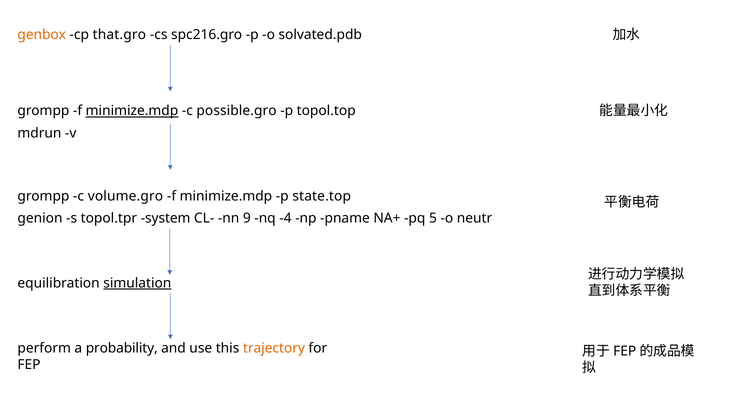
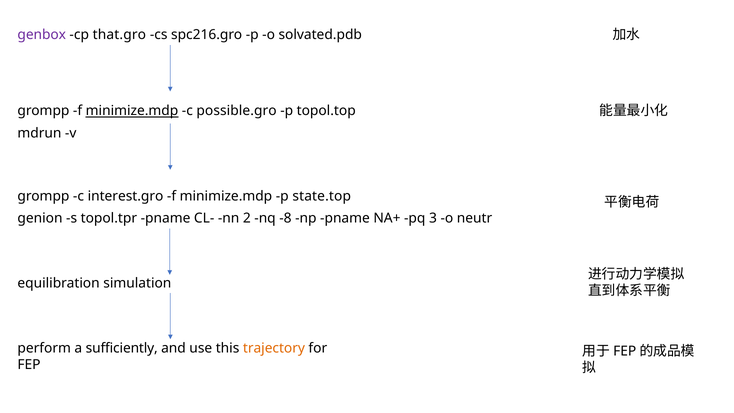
genbox colour: orange -> purple
volume.gro: volume.gro -> interest.gro
topol.tpr system: system -> pname
9: 9 -> 2
-4: -4 -> -8
5: 5 -> 3
simulation underline: present -> none
probability: probability -> sufficiently
